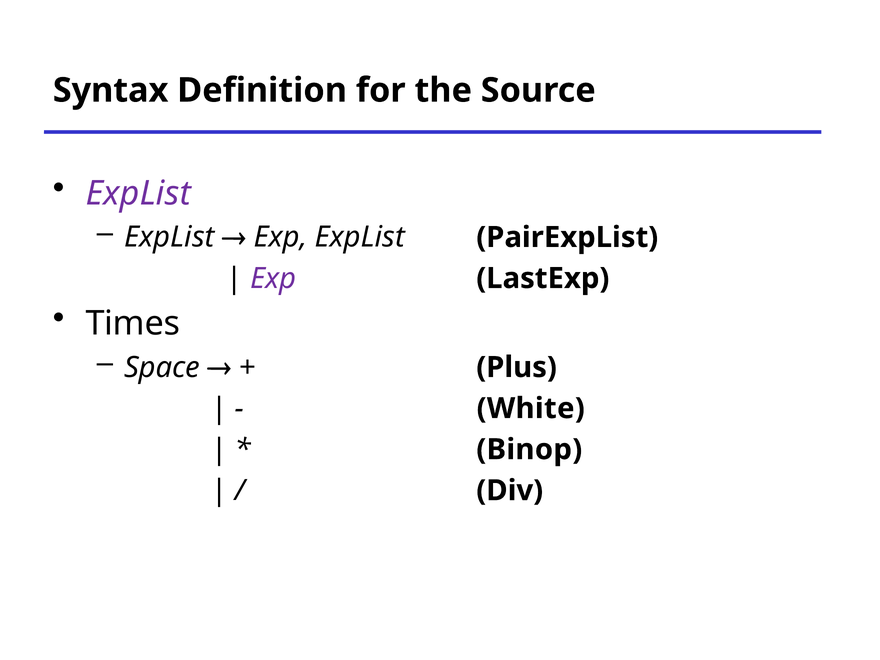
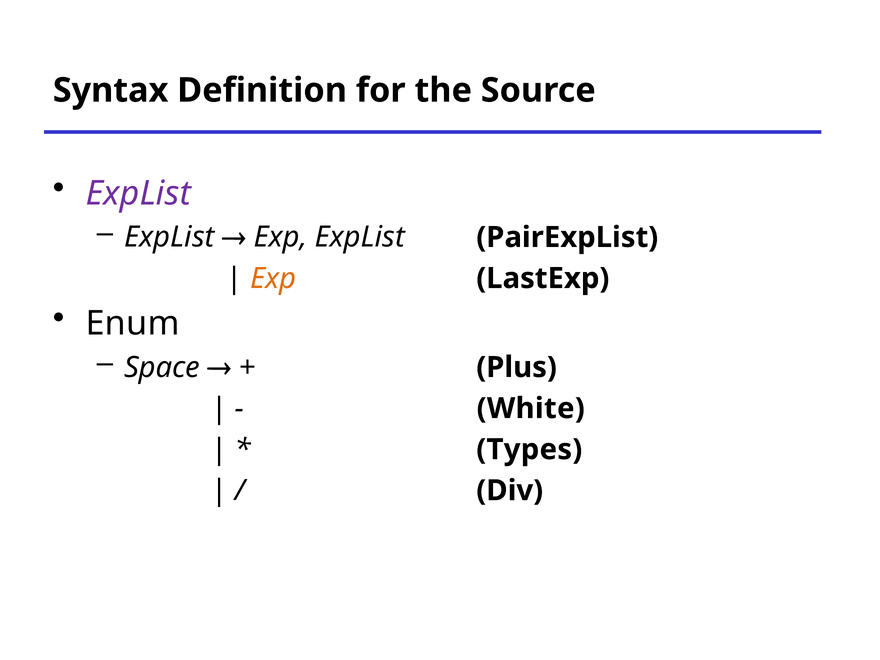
Exp at (273, 278) colour: purple -> orange
Times: Times -> Enum
Binop: Binop -> Types
